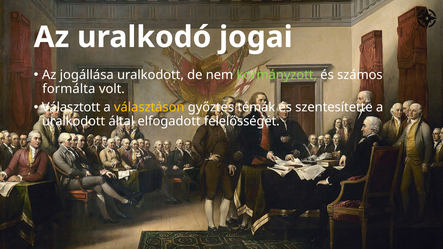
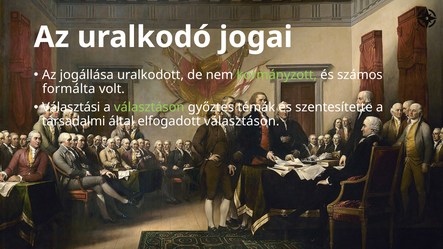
Választott: Választott -> Választási
választáson at (149, 107) colour: yellow -> light green
uralkodott at (74, 121): uralkodott -> társadalmi
elfogadott felelősségét: felelősségét -> választáson
